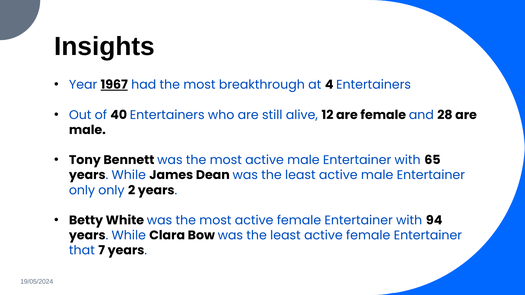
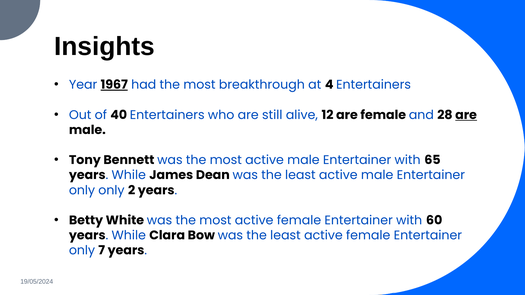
are at (466, 115) underline: none -> present
94: 94 -> 60
that at (82, 251): that -> only
